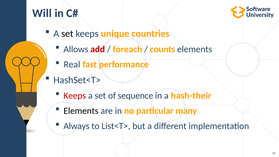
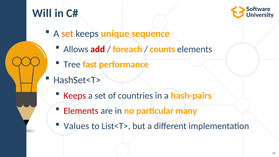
set at (67, 34) colour: black -> orange
countries: countries -> sequence
Real: Real -> Tree
sequence: sequence -> countries
hash-their: hash-their -> hash-pairs
Elements at (81, 111) colour: black -> red
Always: Always -> Values
